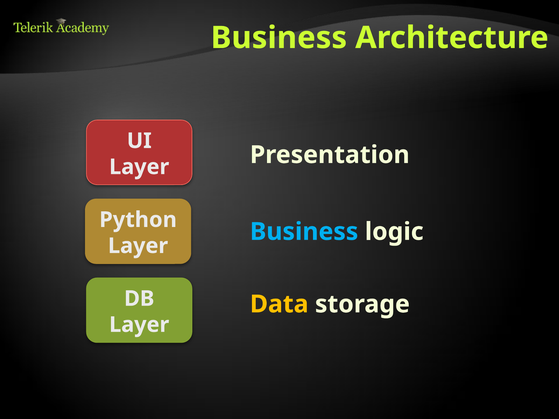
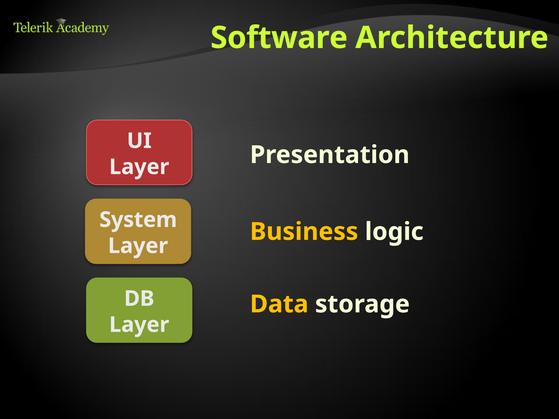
Business at (279, 38): Business -> Software
Python: Python -> System
Business at (304, 232) colour: light blue -> yellow
